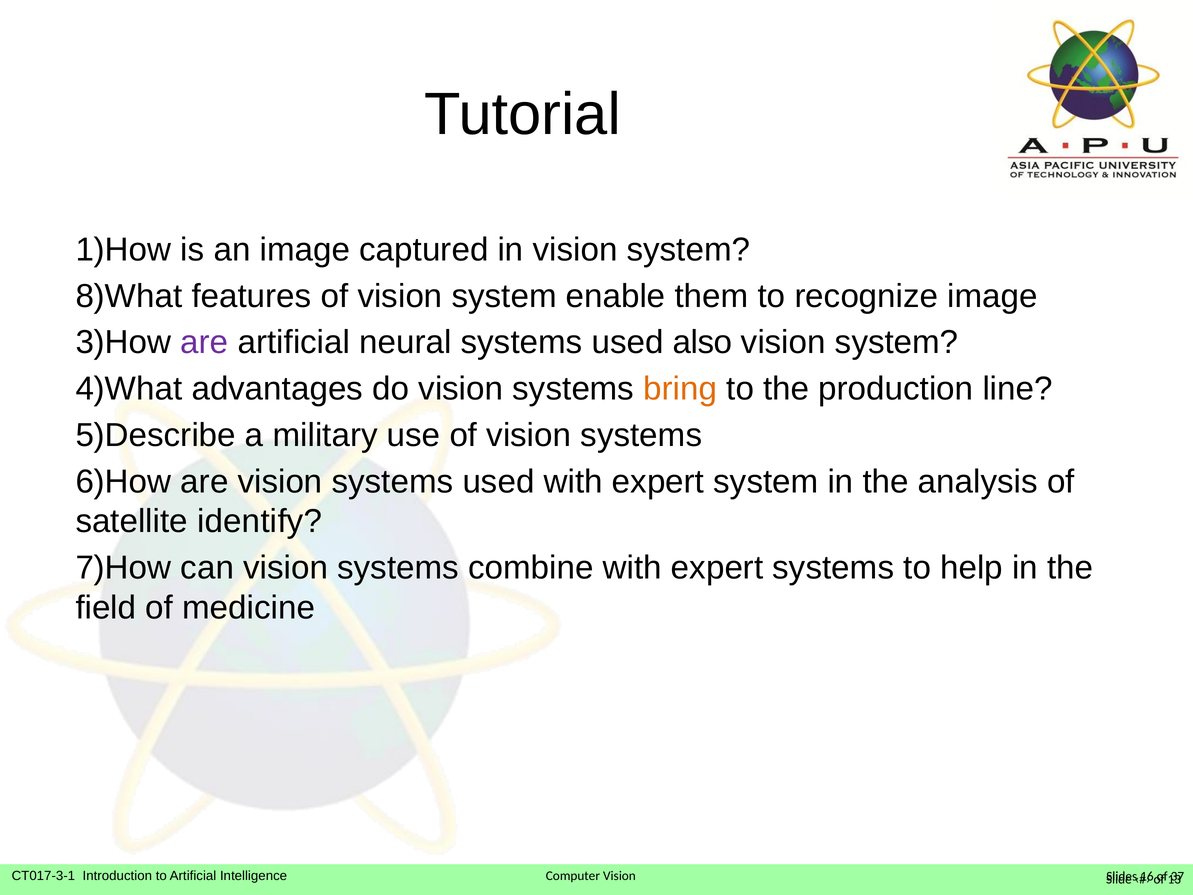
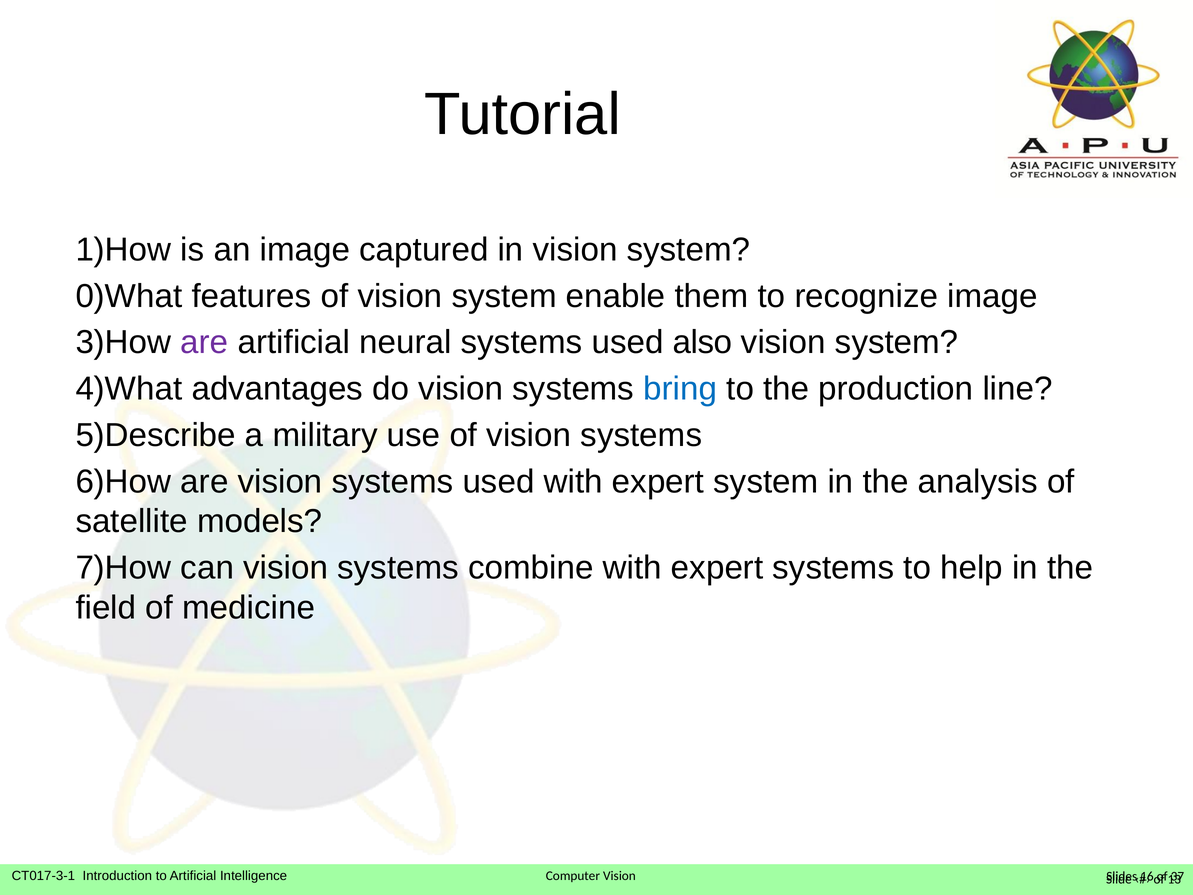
8)What: 8)What -> 0)What
bring colour: orange -> blue
identify: identify -> models
